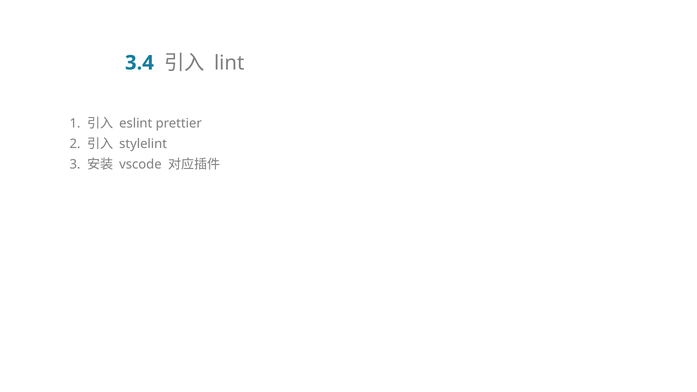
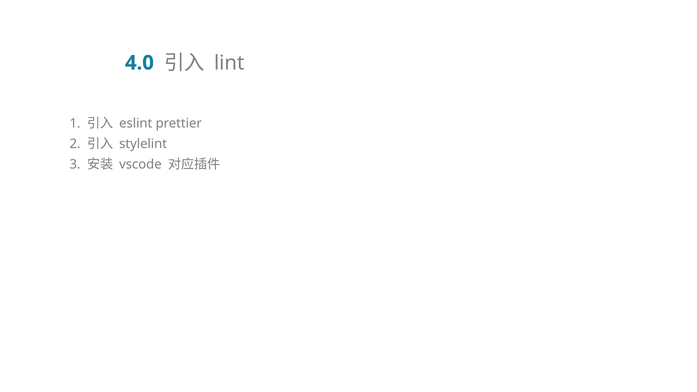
3.4: 3.4 -> 4.0
